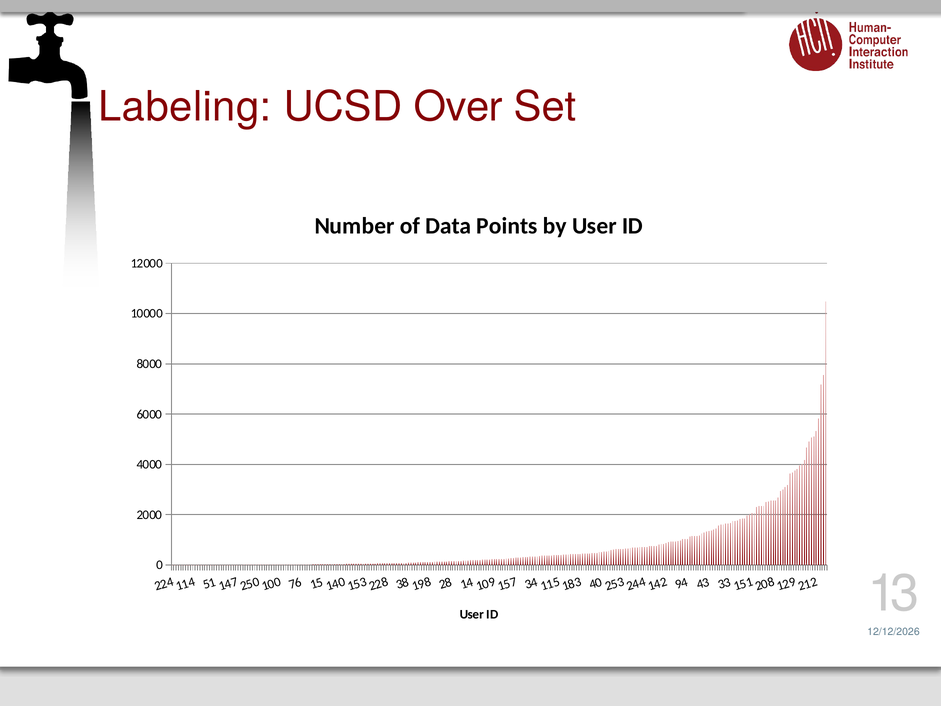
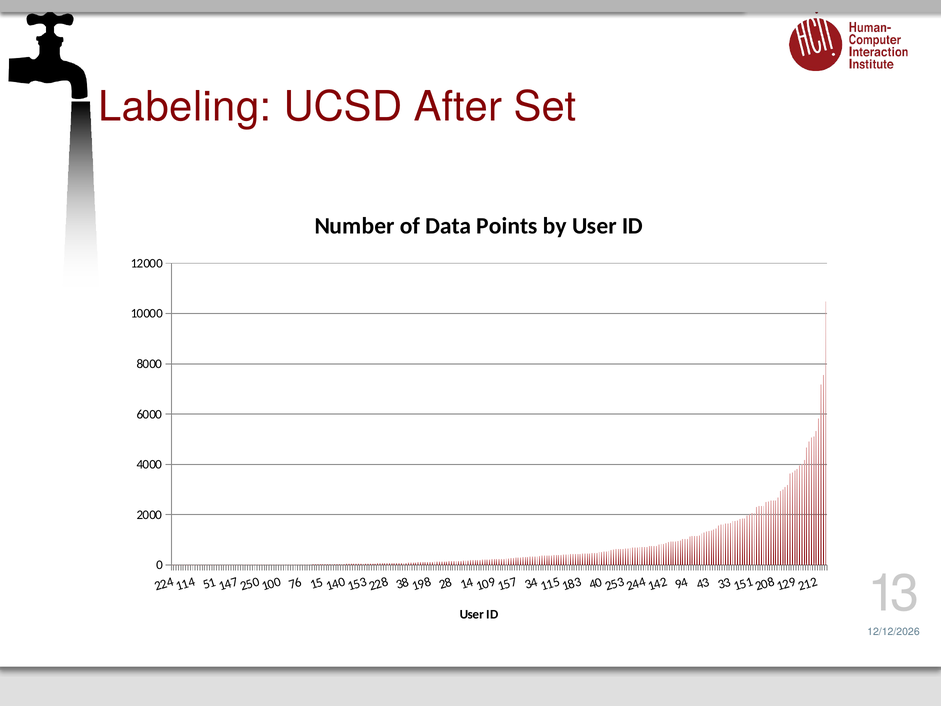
Over: Over -> After
